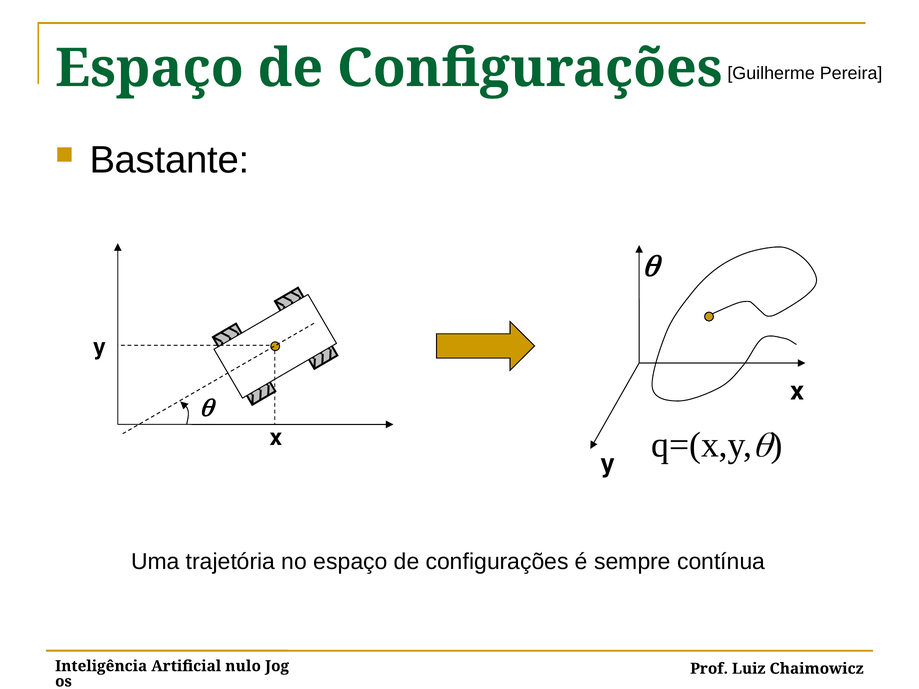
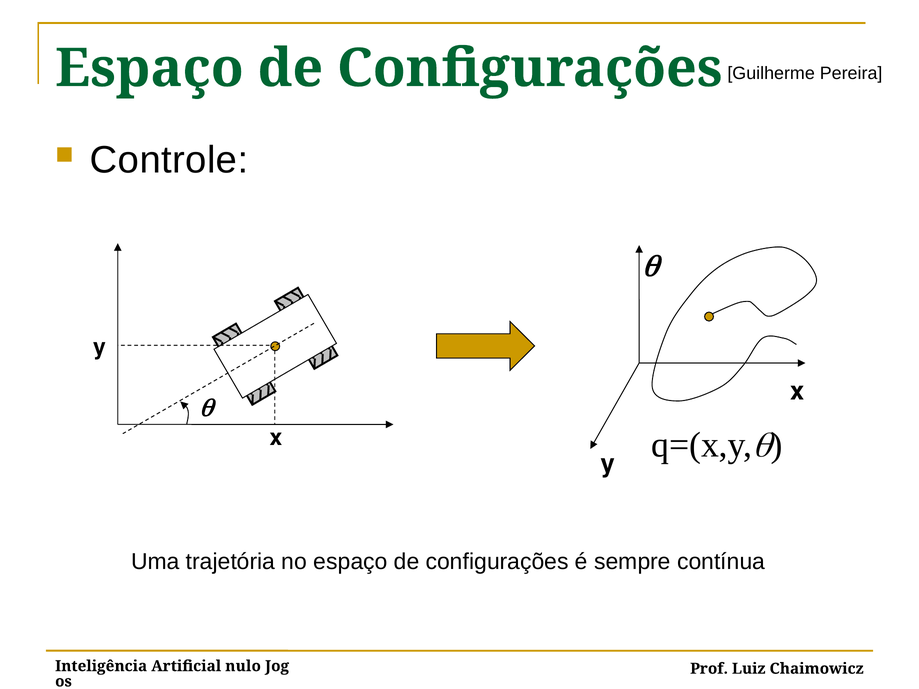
Bastante: Bastante -> Controle
